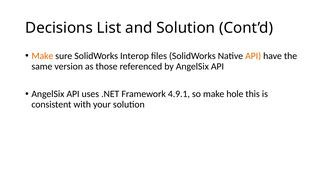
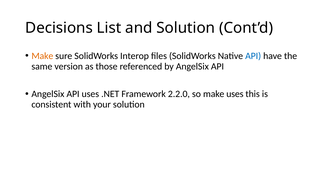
API at (253, 56) colour: orange -> blue
4.9.1: 4.9.1 -> 2.2.0
make hole: hole -> uses
